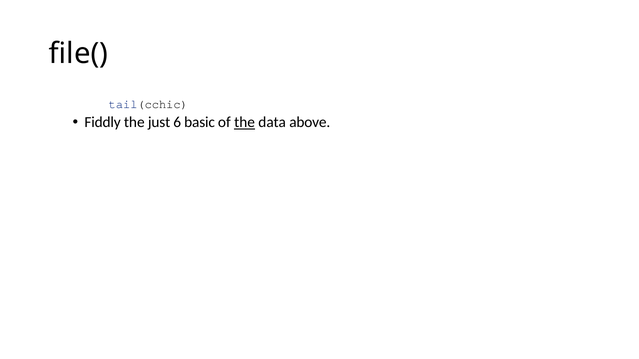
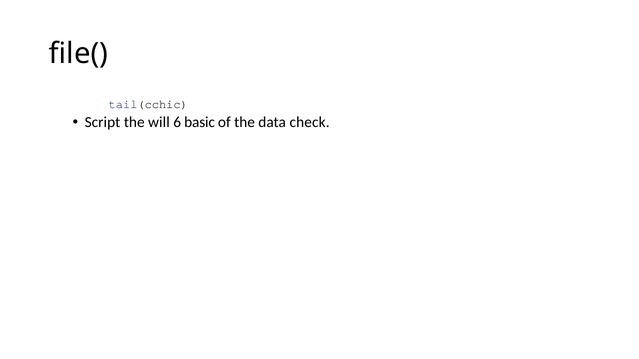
Fiddly: Fiddly -> Script
just: just -> will
the at (245, 123) underline: present -> none
above: above -> check
